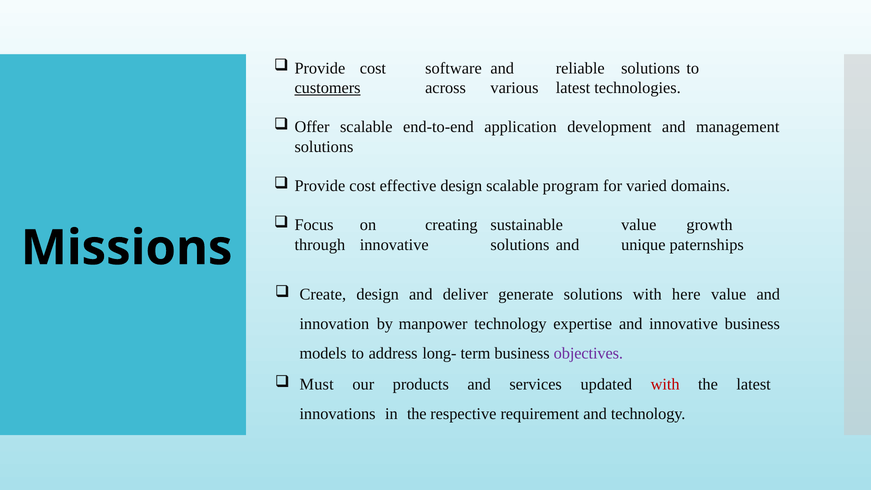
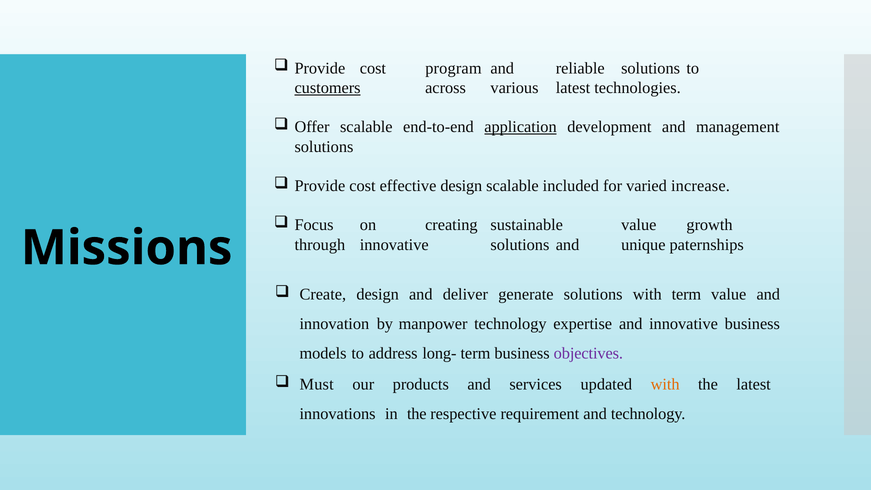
software: software -> program
application underline: none -> present
program: program -> included
domains: domains -> increase
with here: here -> term
with at (665, 384) colour: red -> orange
